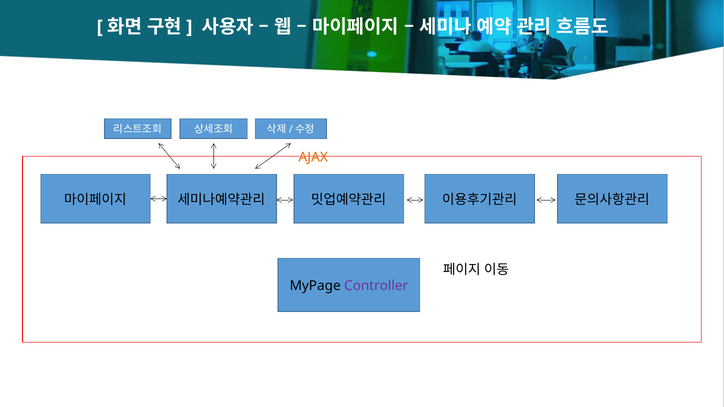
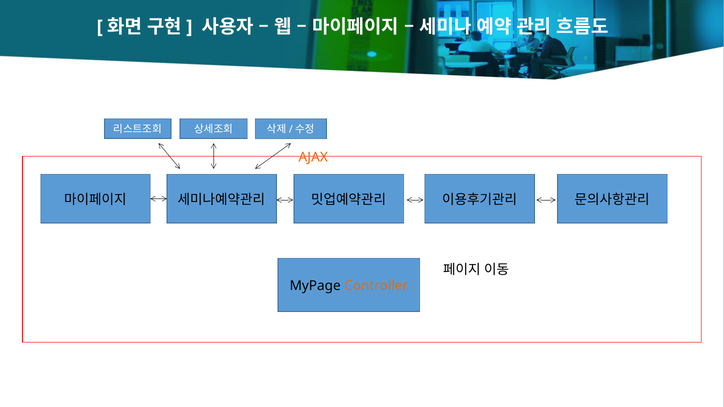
Controller colour: purple -> orange
